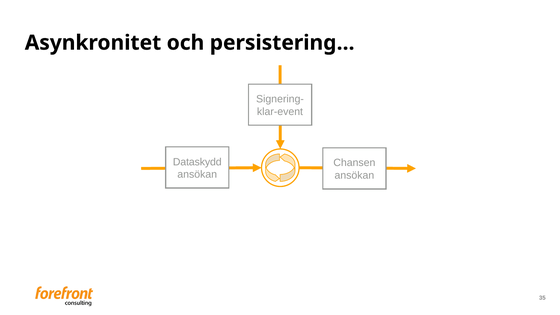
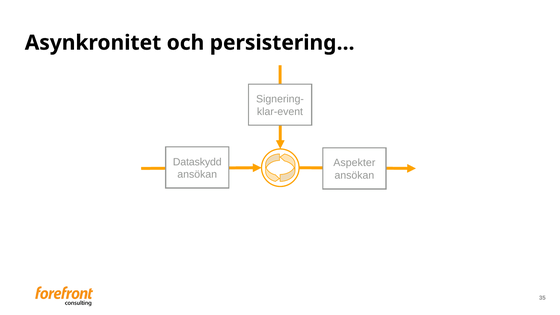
Chansen: Chansen -> Aspekter
